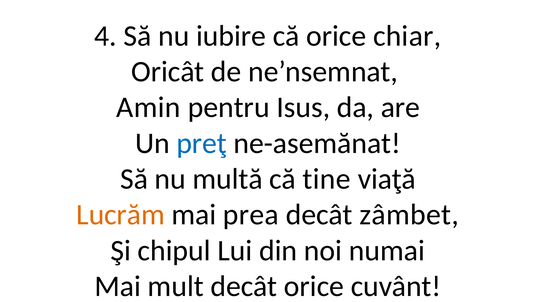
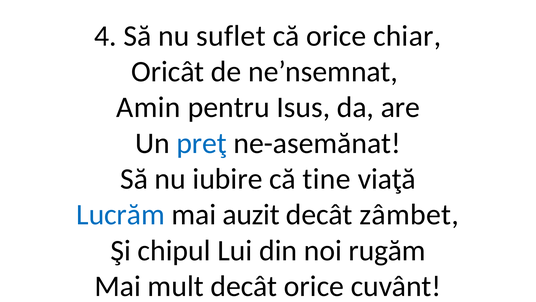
iubire: iubire -> suflet
multă: multă -> iubire
Lucrăm colour: orange -> blue
prea: prea -> auzit
numai: numai -> rugăm
